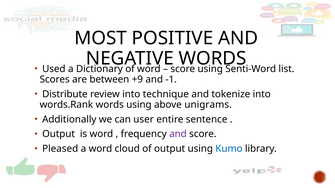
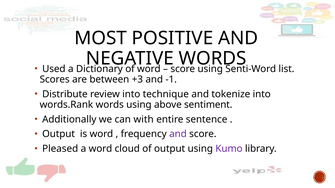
+9: +9 -> +3
unigrams: unigrams -> sentiment
user: user -> with
Kumo colour: blue -> purple
